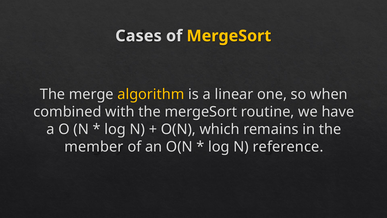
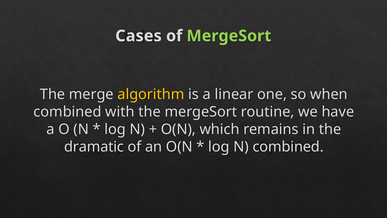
MergeSort at (229, 36) colour: yellow -> light green
member: member -> dramatic
N reference: reference -> combined
